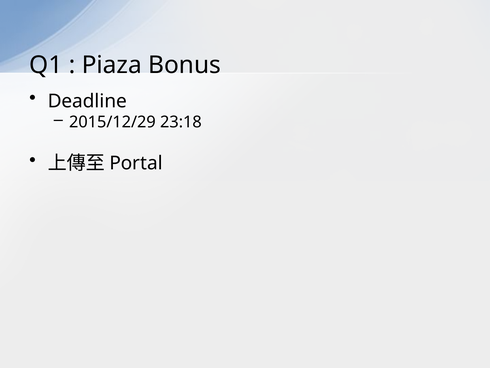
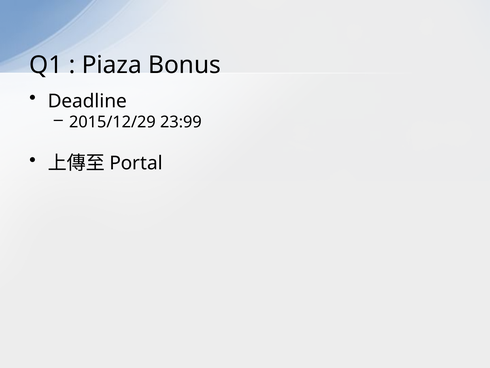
23:18: 23:18 -> 23:99
